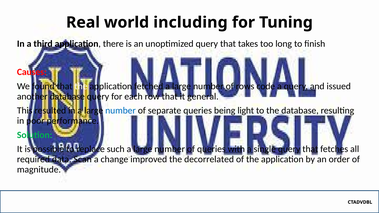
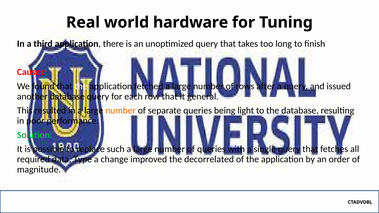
including: including -> hardware
code: code -> after
number at (120, 111) colour: blue -> orange
Scan: Scan -> Type
